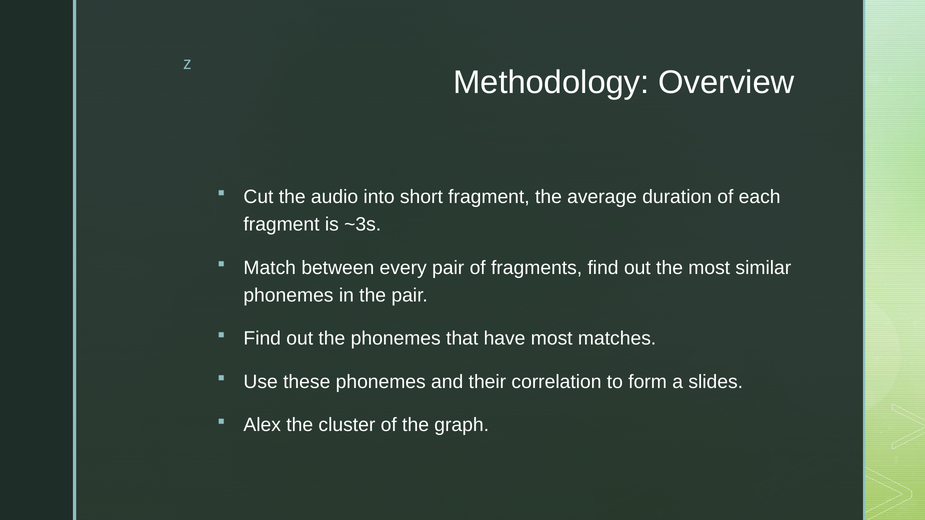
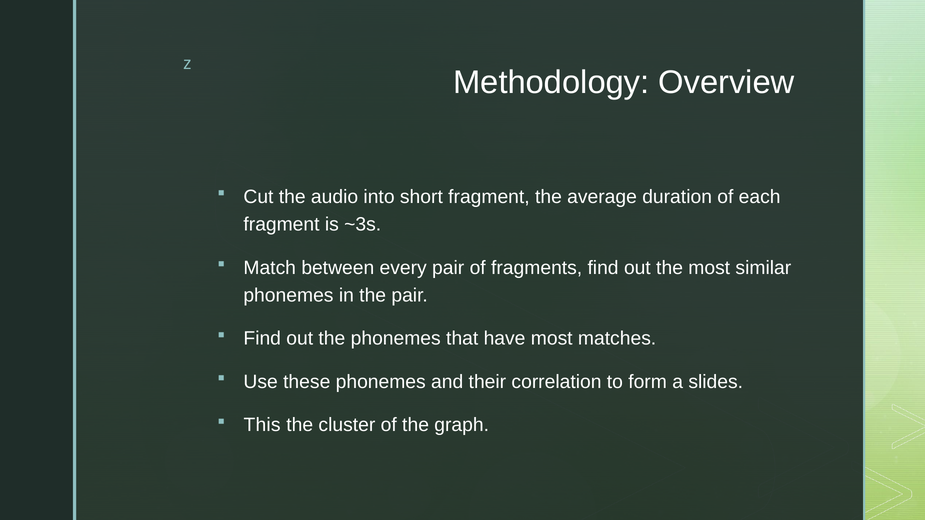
Alex: Alex -> This
